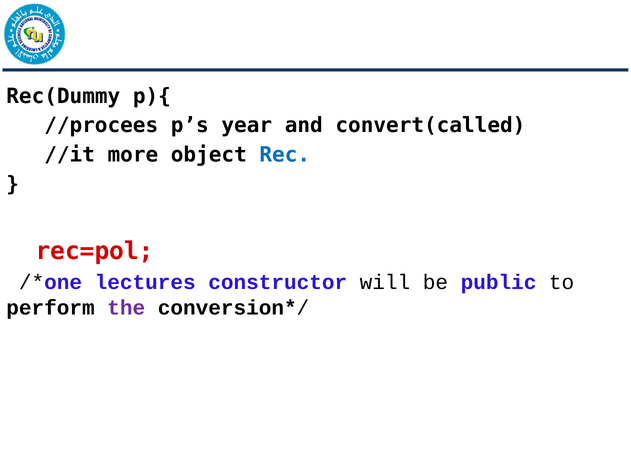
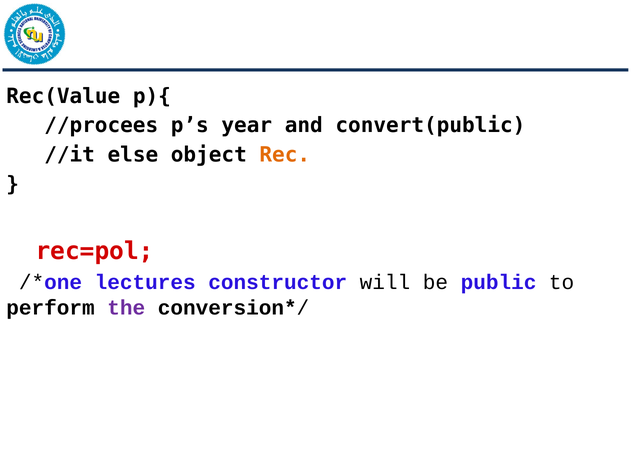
Rec(Dummy: Rec(Dummy -> Rec(Value
convert(called: convert(called -> convert(public
more: more -> else
Rec colour: blue -> orange
